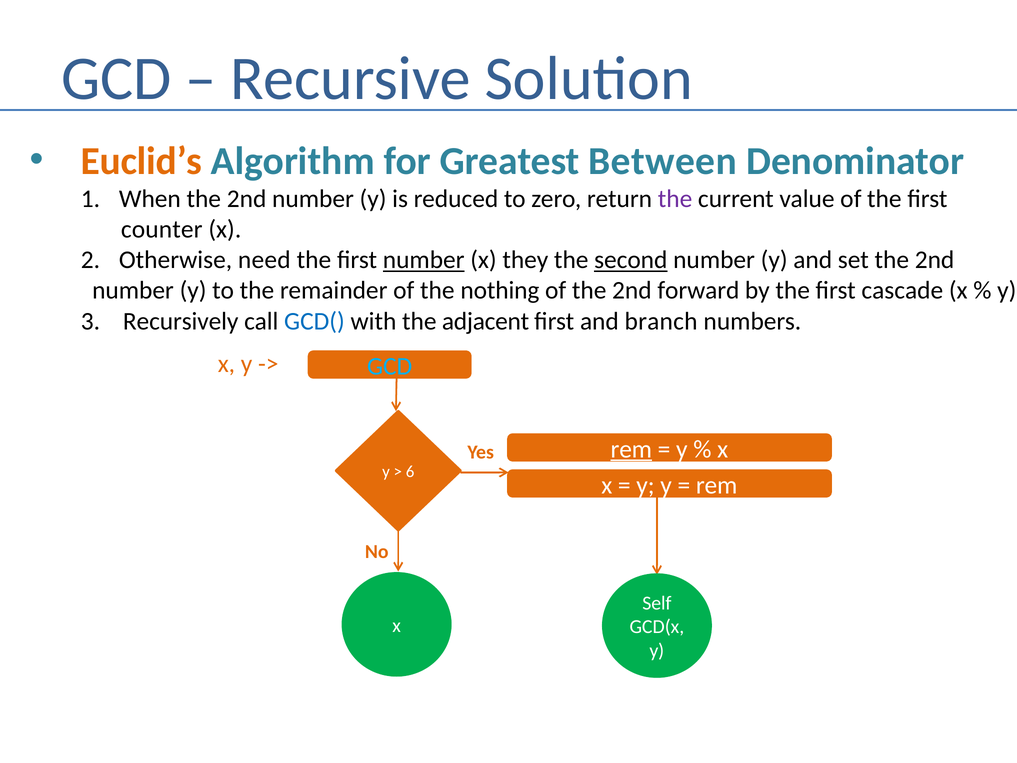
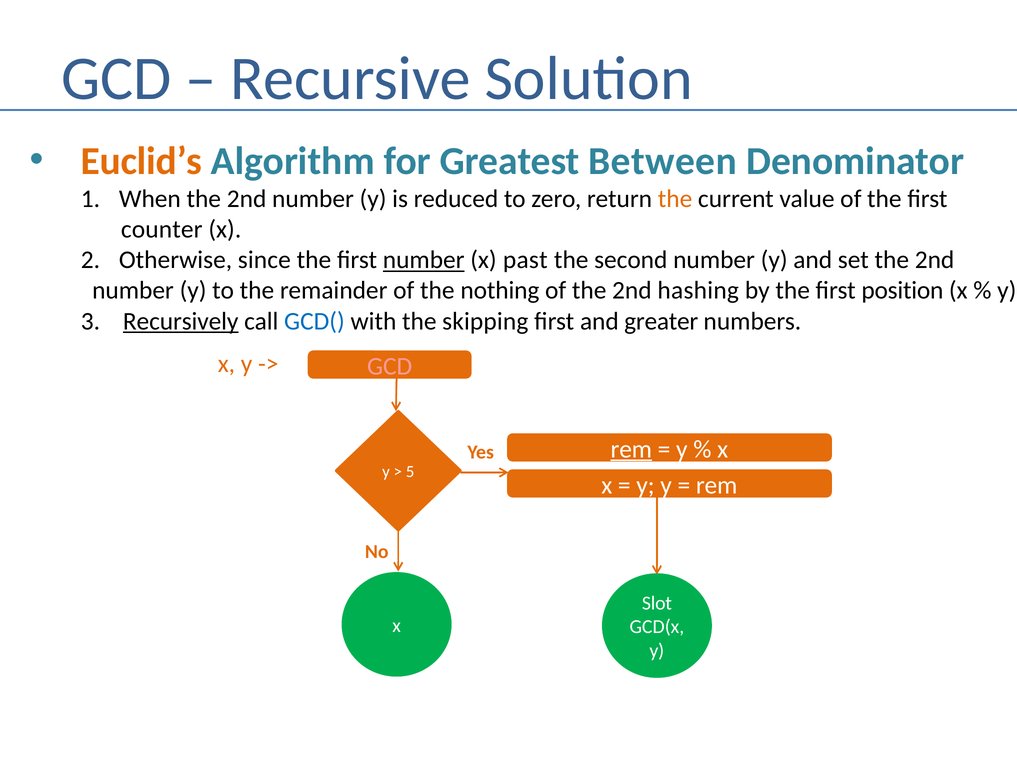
the at (675, 199) colour: purple -> orange
need: need -> since
they: they -> past
second underline: present -> none
forward: forward -> hashing
cascade: cascade -> position
Recursively underline: none -> present
adjacent: adjacent -> skipping
branch: branch -> greater
GCD at (390, 366) colour: light blue -> pink
6: 6 -> 5
Self: Self -> Slot
